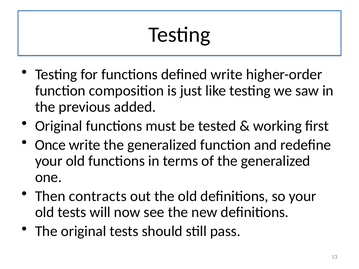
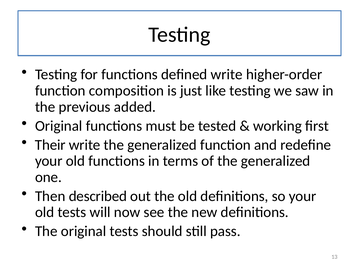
Once: Once -> Their
contracts: contracts -> described
